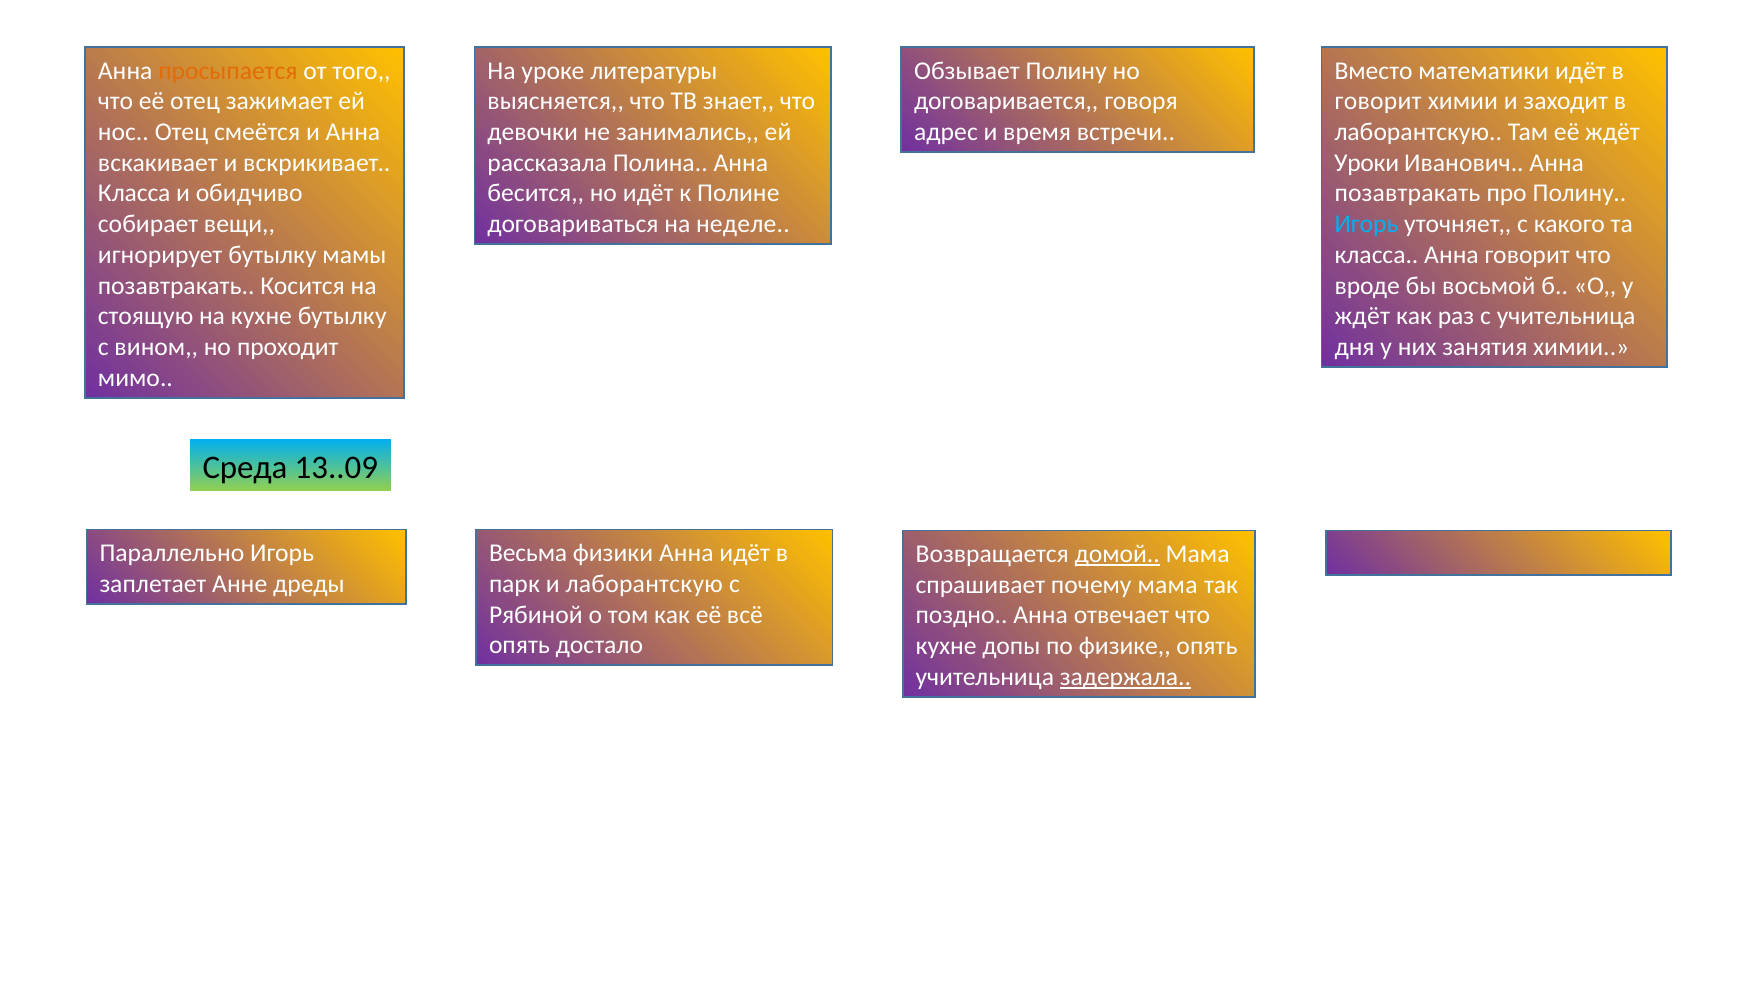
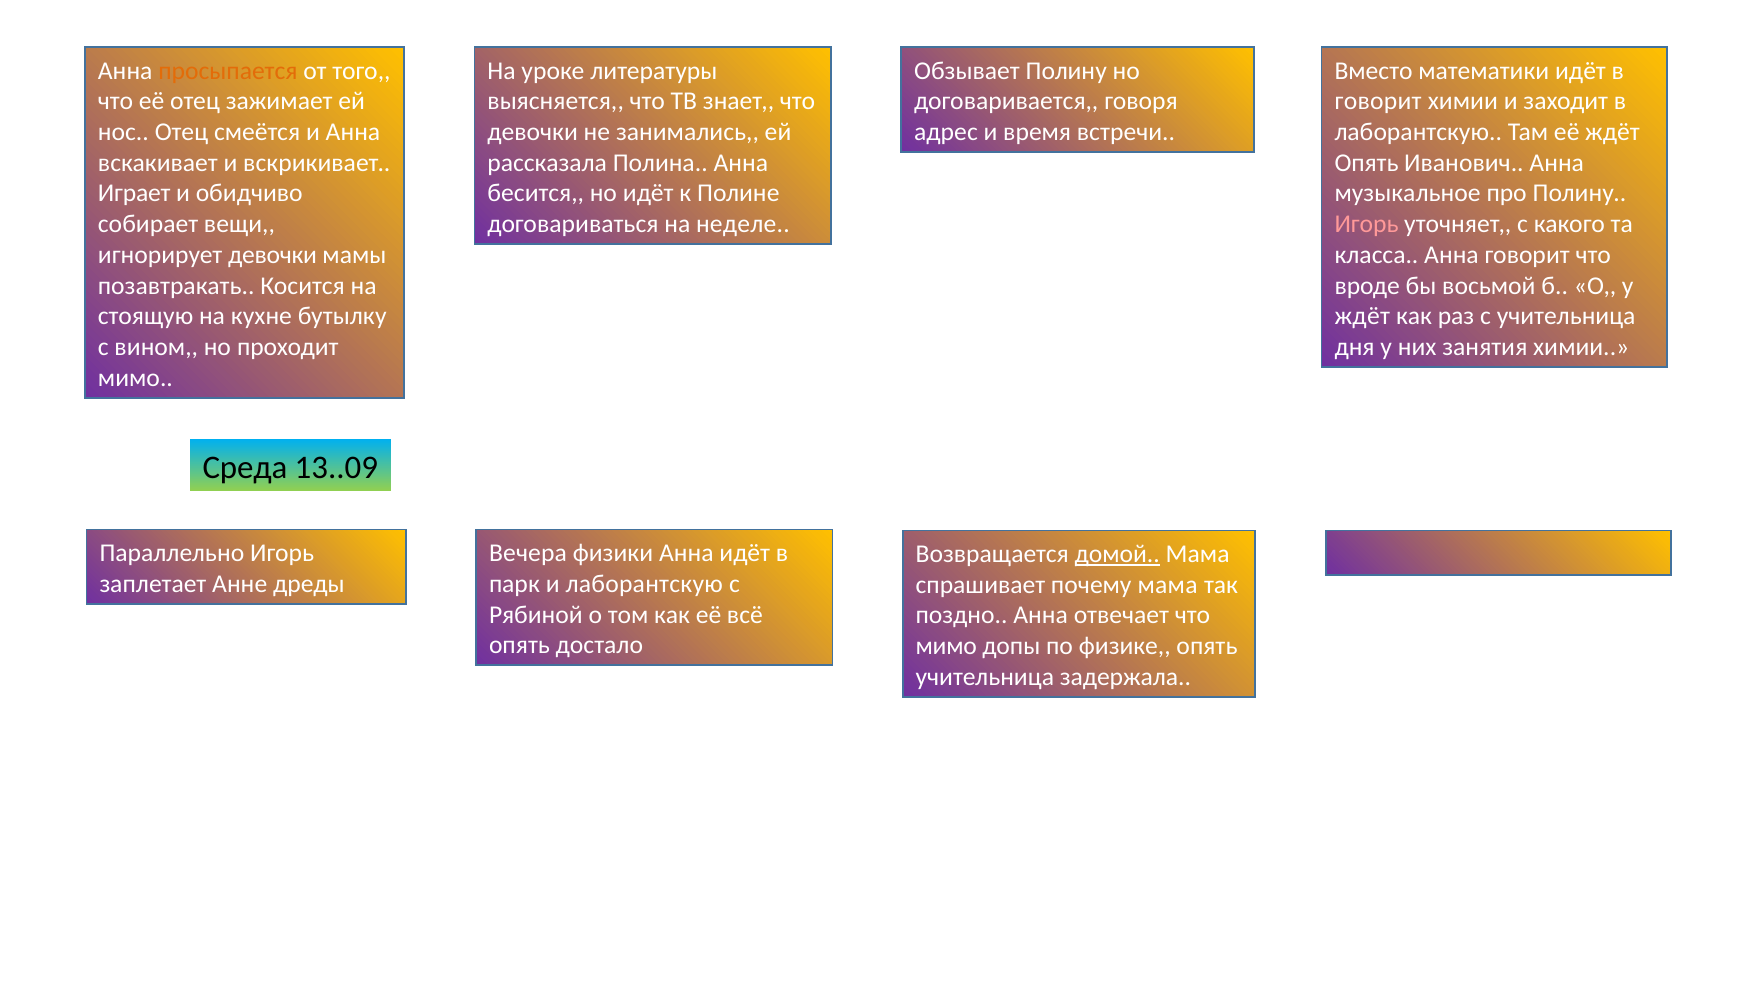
Уроки at (1367, 163): Уроки -> Опять
Класса at (134, 194): Класса -> Играет
позавтракать at (1407, 194): позавтракать -> музыкальное
Игорь at (1367, 224) colour: light blue -> pink
игнорирует бутылку: бутылку -> девочки
Весьма: Весьма -> Вечера
кухне at (946, 647): кухне -> мимо
задержала underline: present -> none
